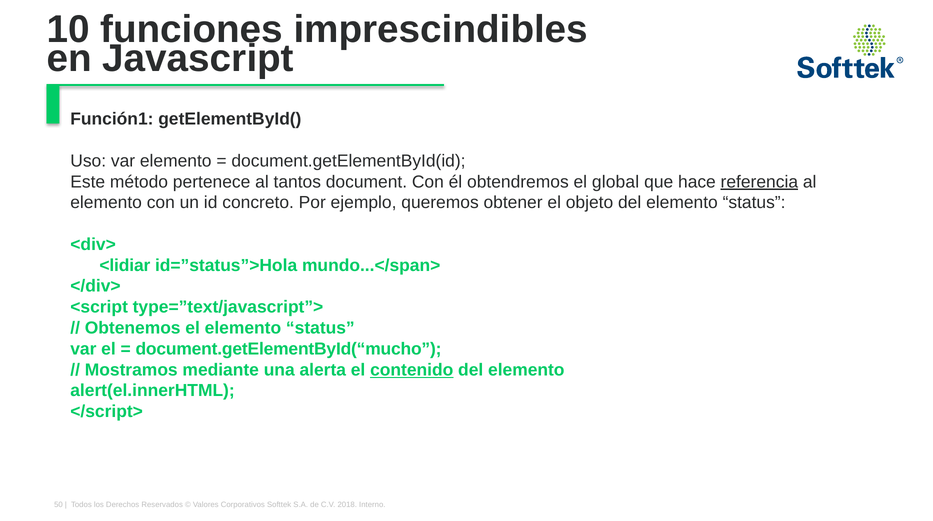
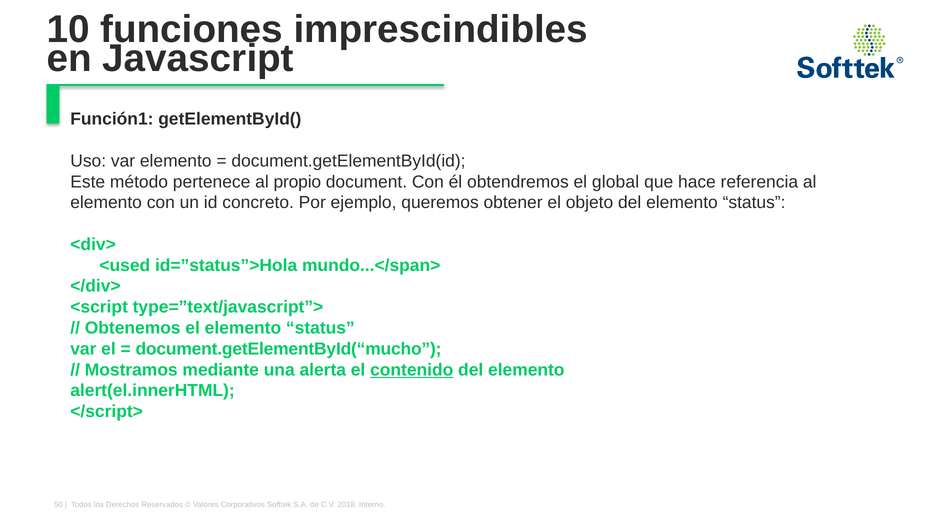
tantos: tantos -> propio
referencia underline: present -> none
<lidiar: <lidiar -> <used
